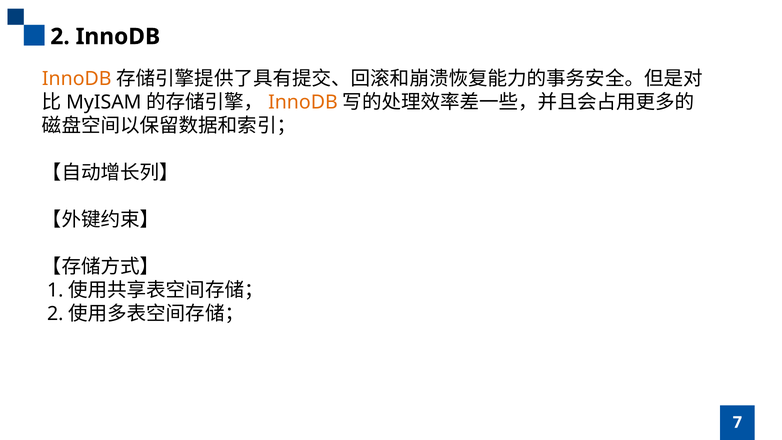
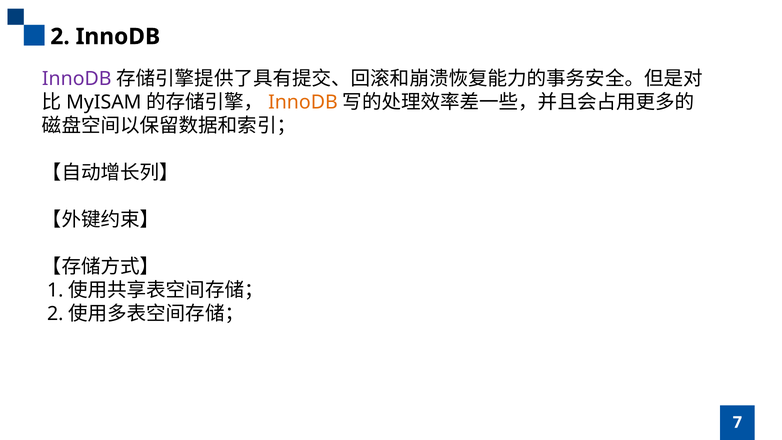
InnoDB at (77, 79) colour: orange -> purple
